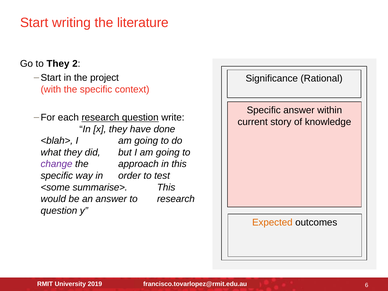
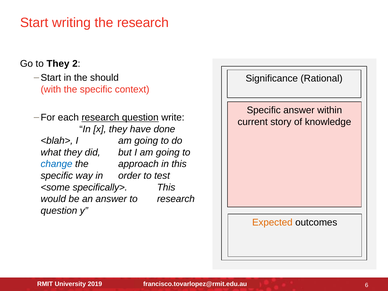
the literature: literature -> research
project: project -> should
change colour: purple -> blue
summarise>: summarise> -> specifically>
